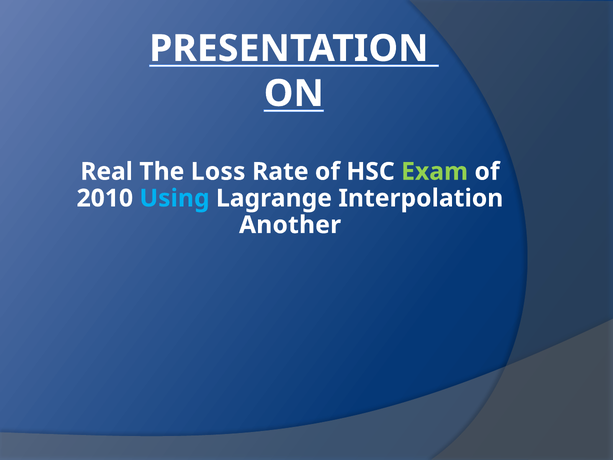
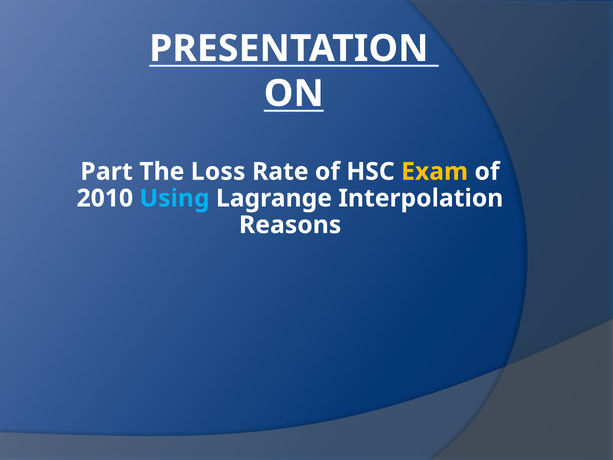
Real: Real -> Part
Exam colour: light green -> yellow
Another: Another -> Reasons
